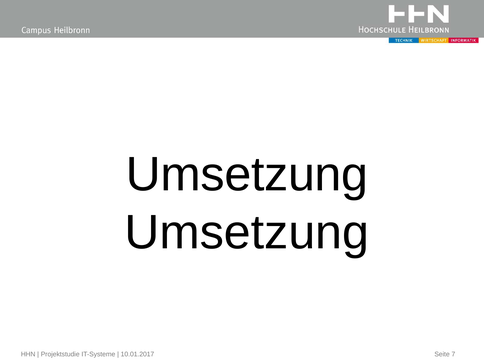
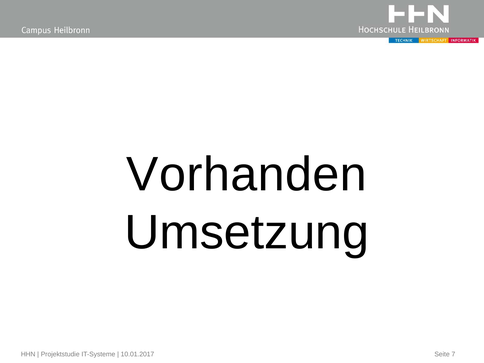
Umsetzung at (247, 174): Umsetzung -> Vorhanden
